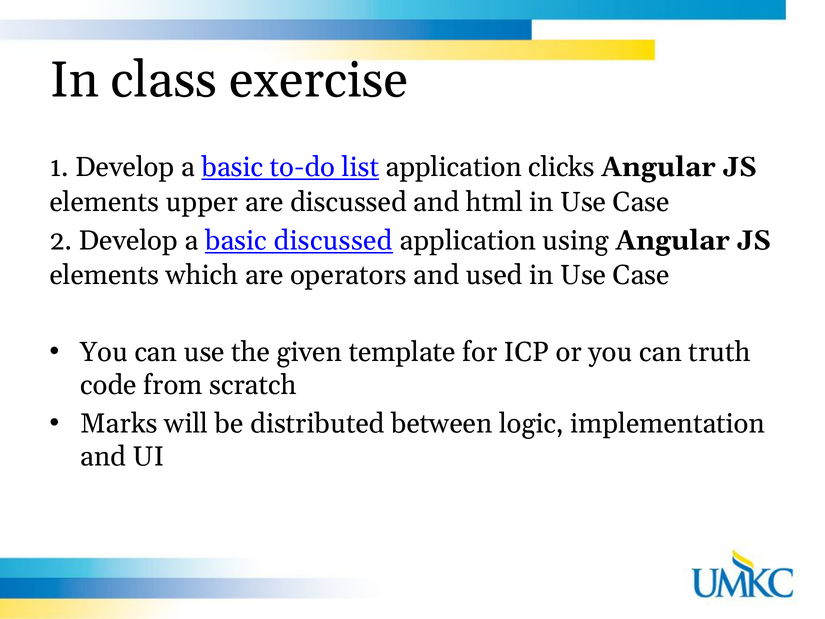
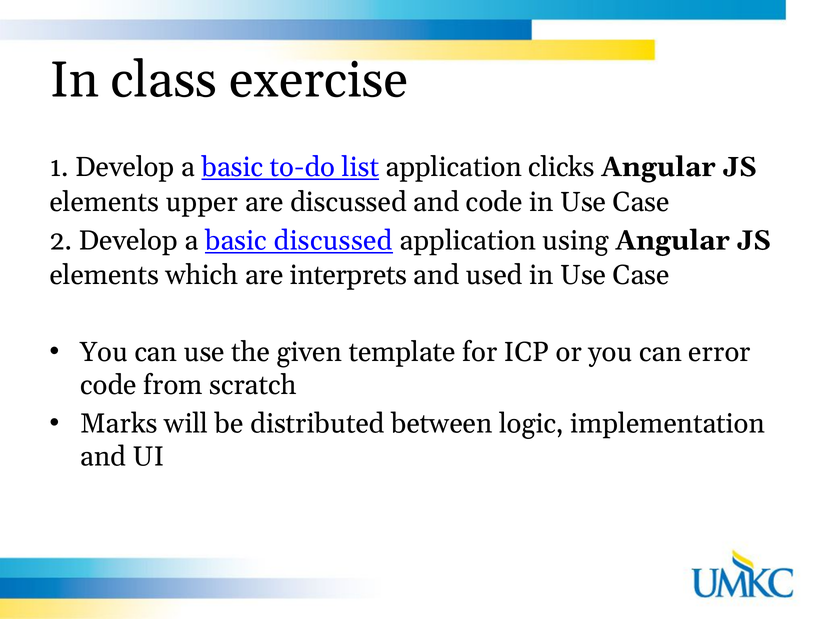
and html: html -> code
operators: operators -> interprets
truth: truth -> error
